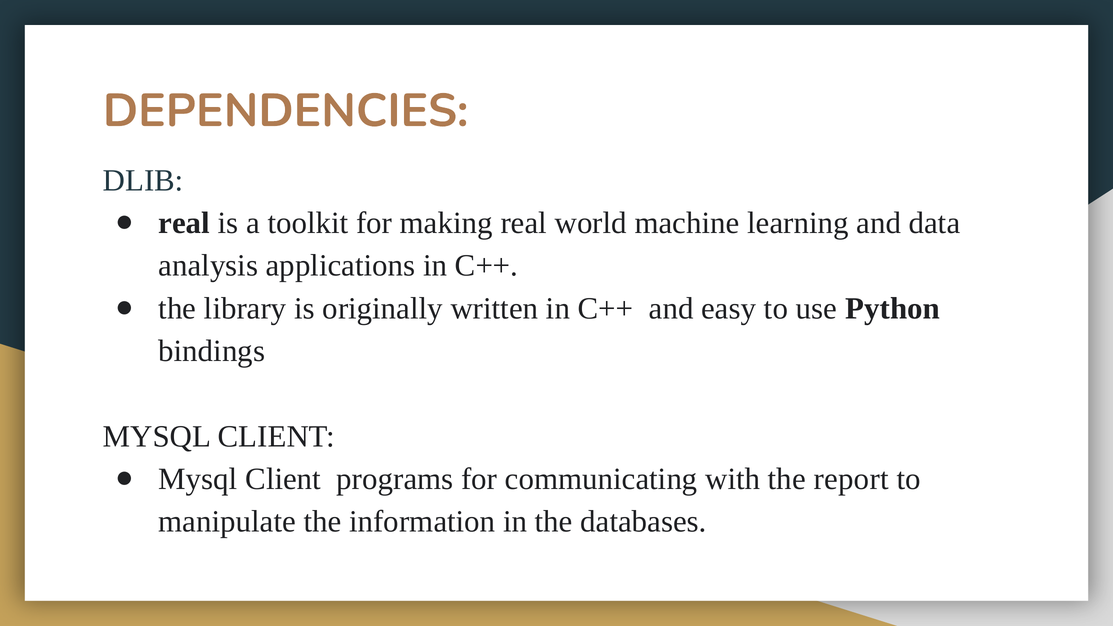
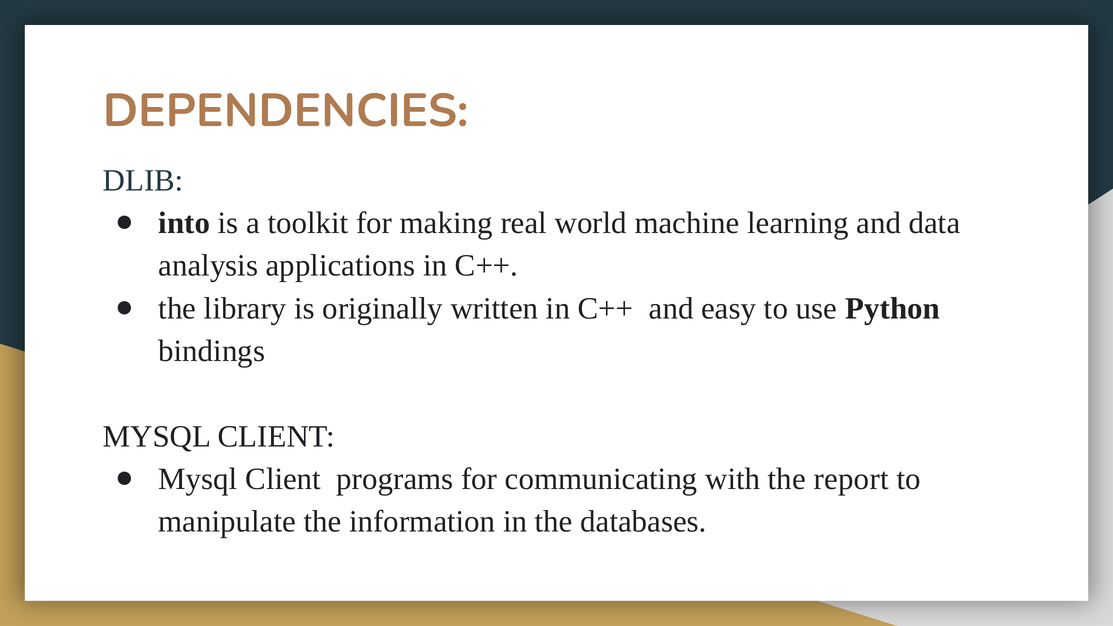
real at (184, 223): real -> into
